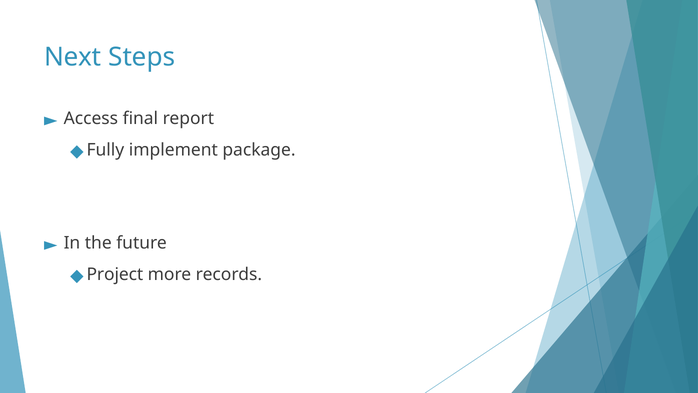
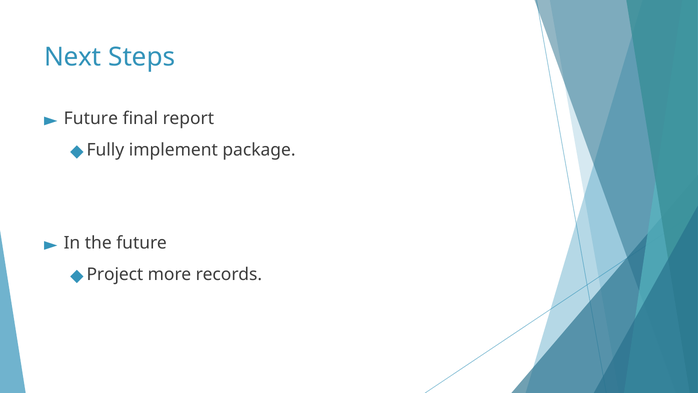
Access at (91, 118): Access -> Future
